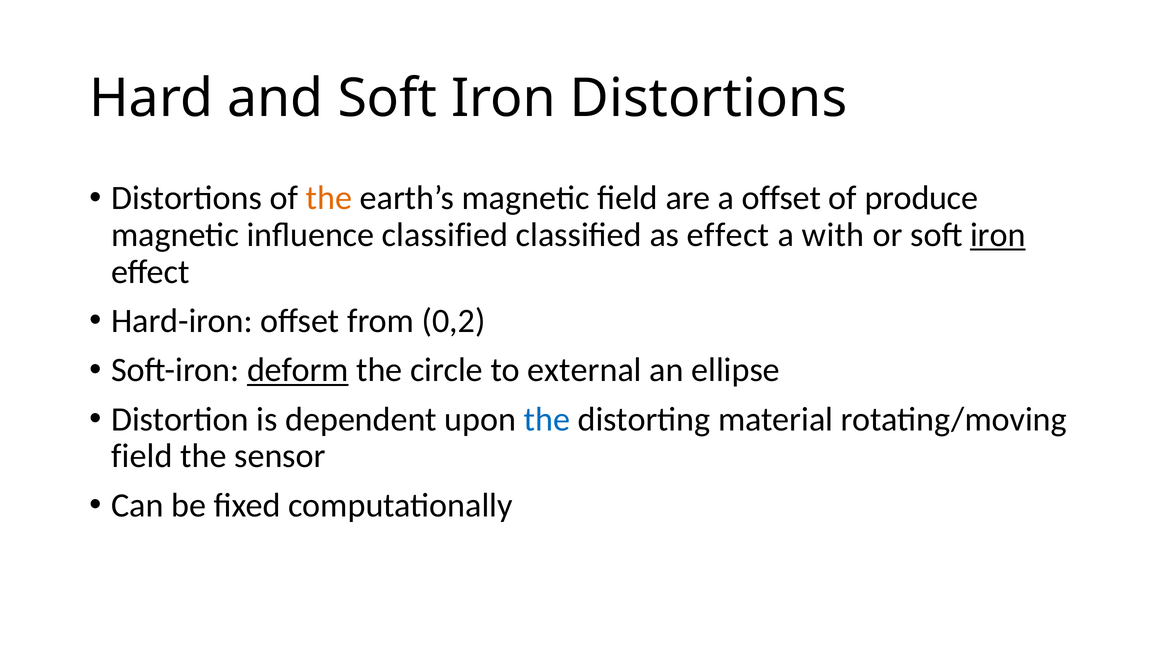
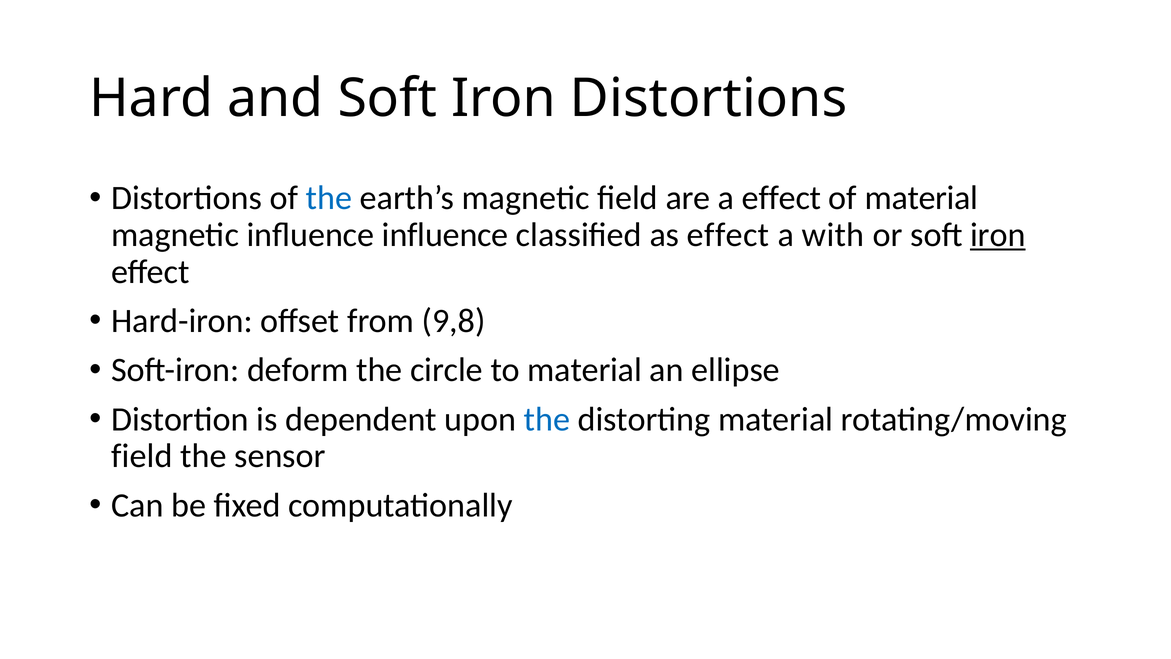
the at (329, 198) colour: orange -> blue
a offset: offset -> effect
of produce: produce -> material
influence classified: classified -> influence
0,2: 0,2 -> 9,8
deform underline: present -> none
to external: external -> material
